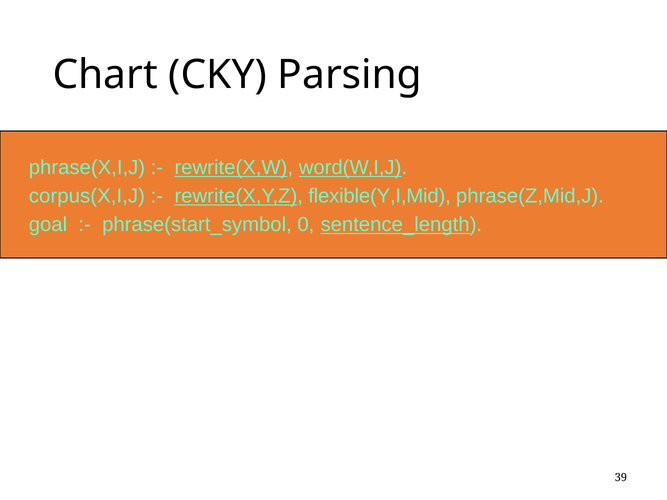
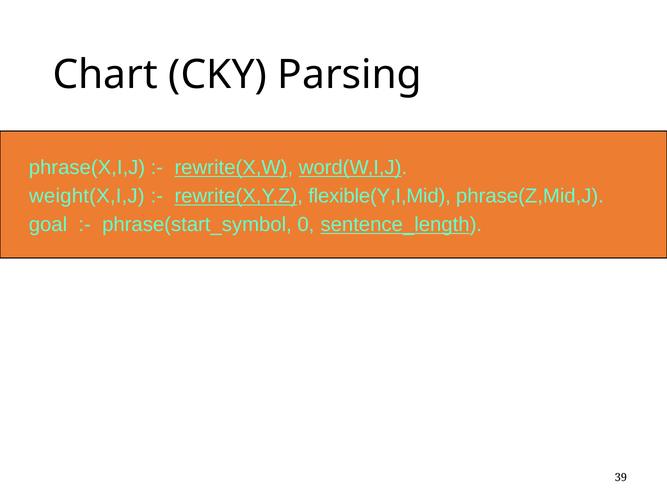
corpus(X,I,J: corpus(X,I,J -> weight(X,I,J
